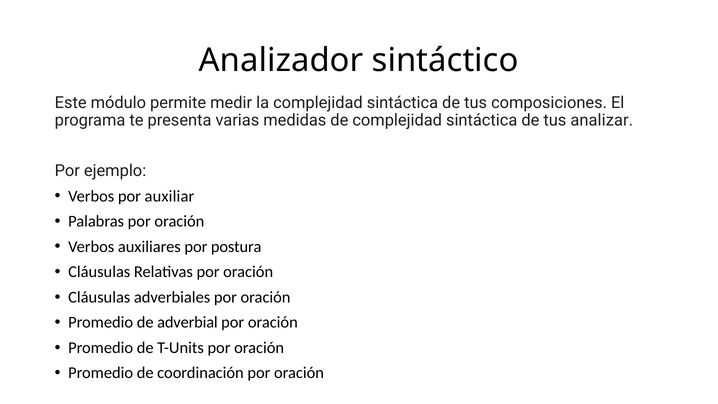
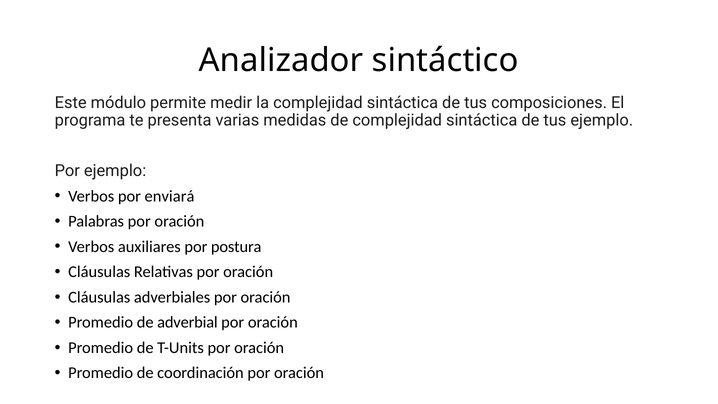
tus analizar: analizar -> ejemplo
auxiliar: auxiliar -> enviará
